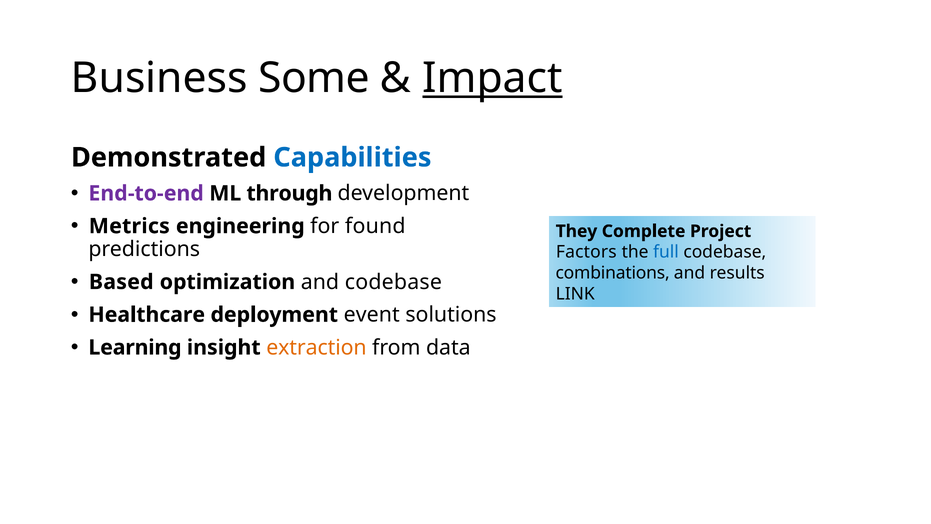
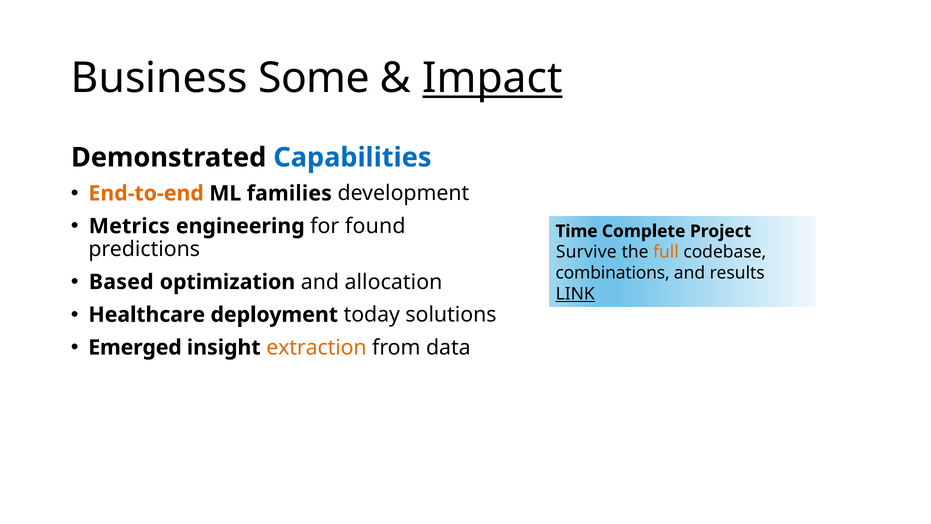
End-to-end colour: purple -> orange
through: through -> families
They: They -> Time
Factors: Factors -> Survive
full colour: blue -> orange
and codebase: codebase -> allocation
LINK underline: none -> present
event: event -> today
Learning: Learning -> Emerged
